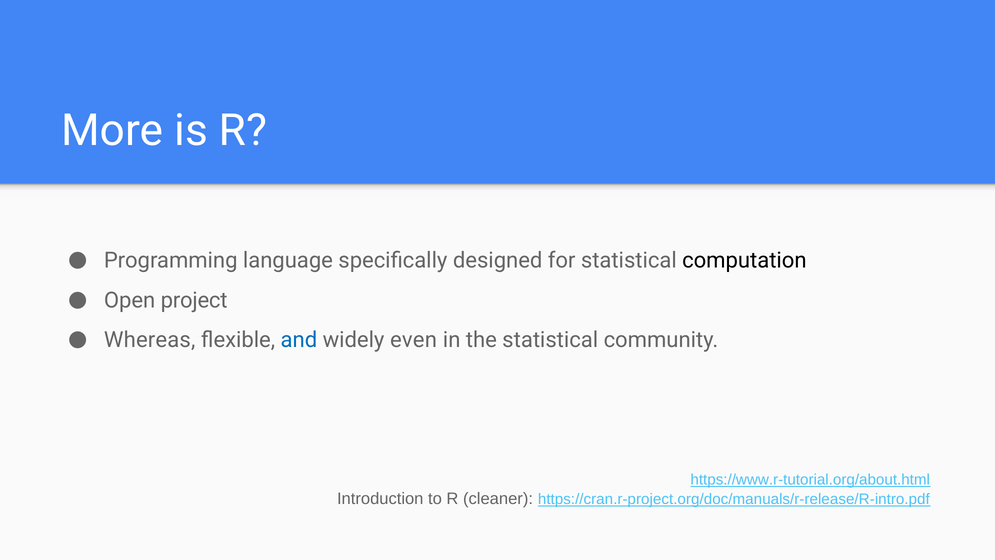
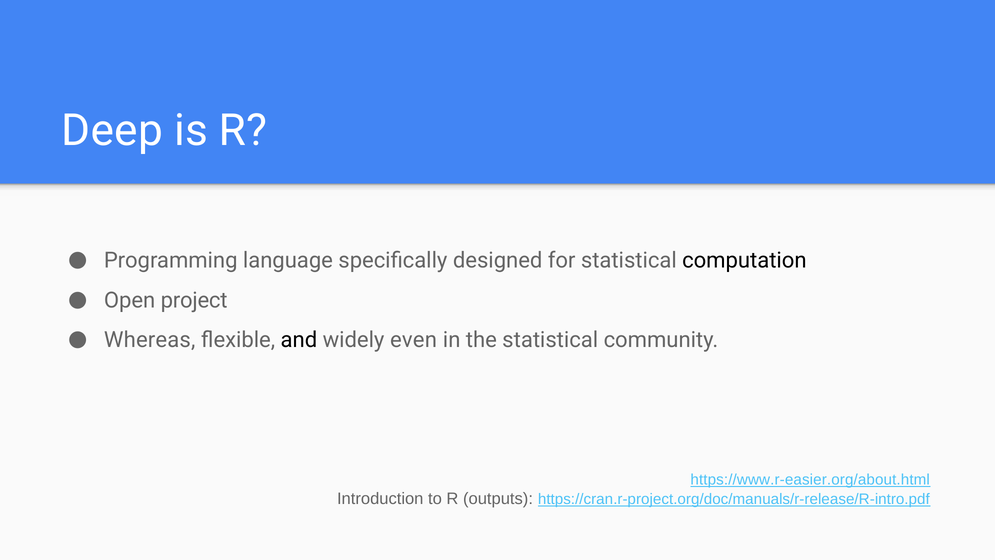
More: More -> Deep
and colour: blue -> black
https://www.r-tutorial.org/about.html: https://www.r-tutorial.org/about.html -> https://www.r-easier.org/about.html
cleaner: cleaner -> outputs
